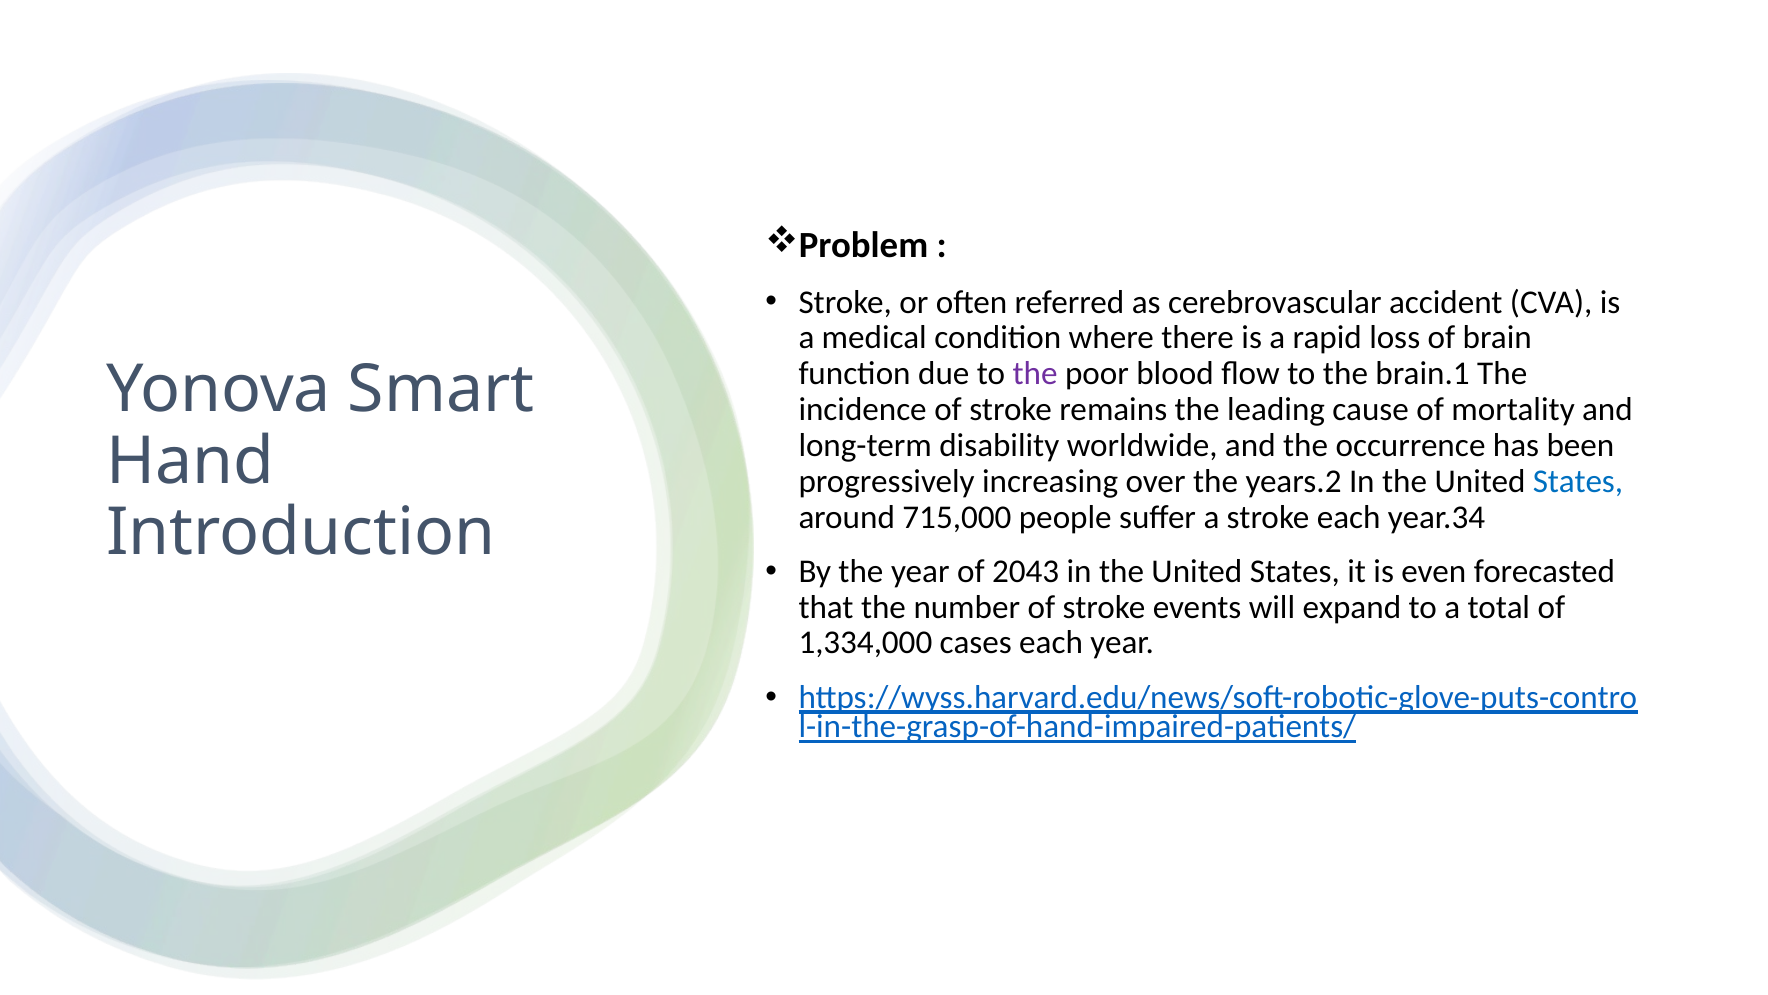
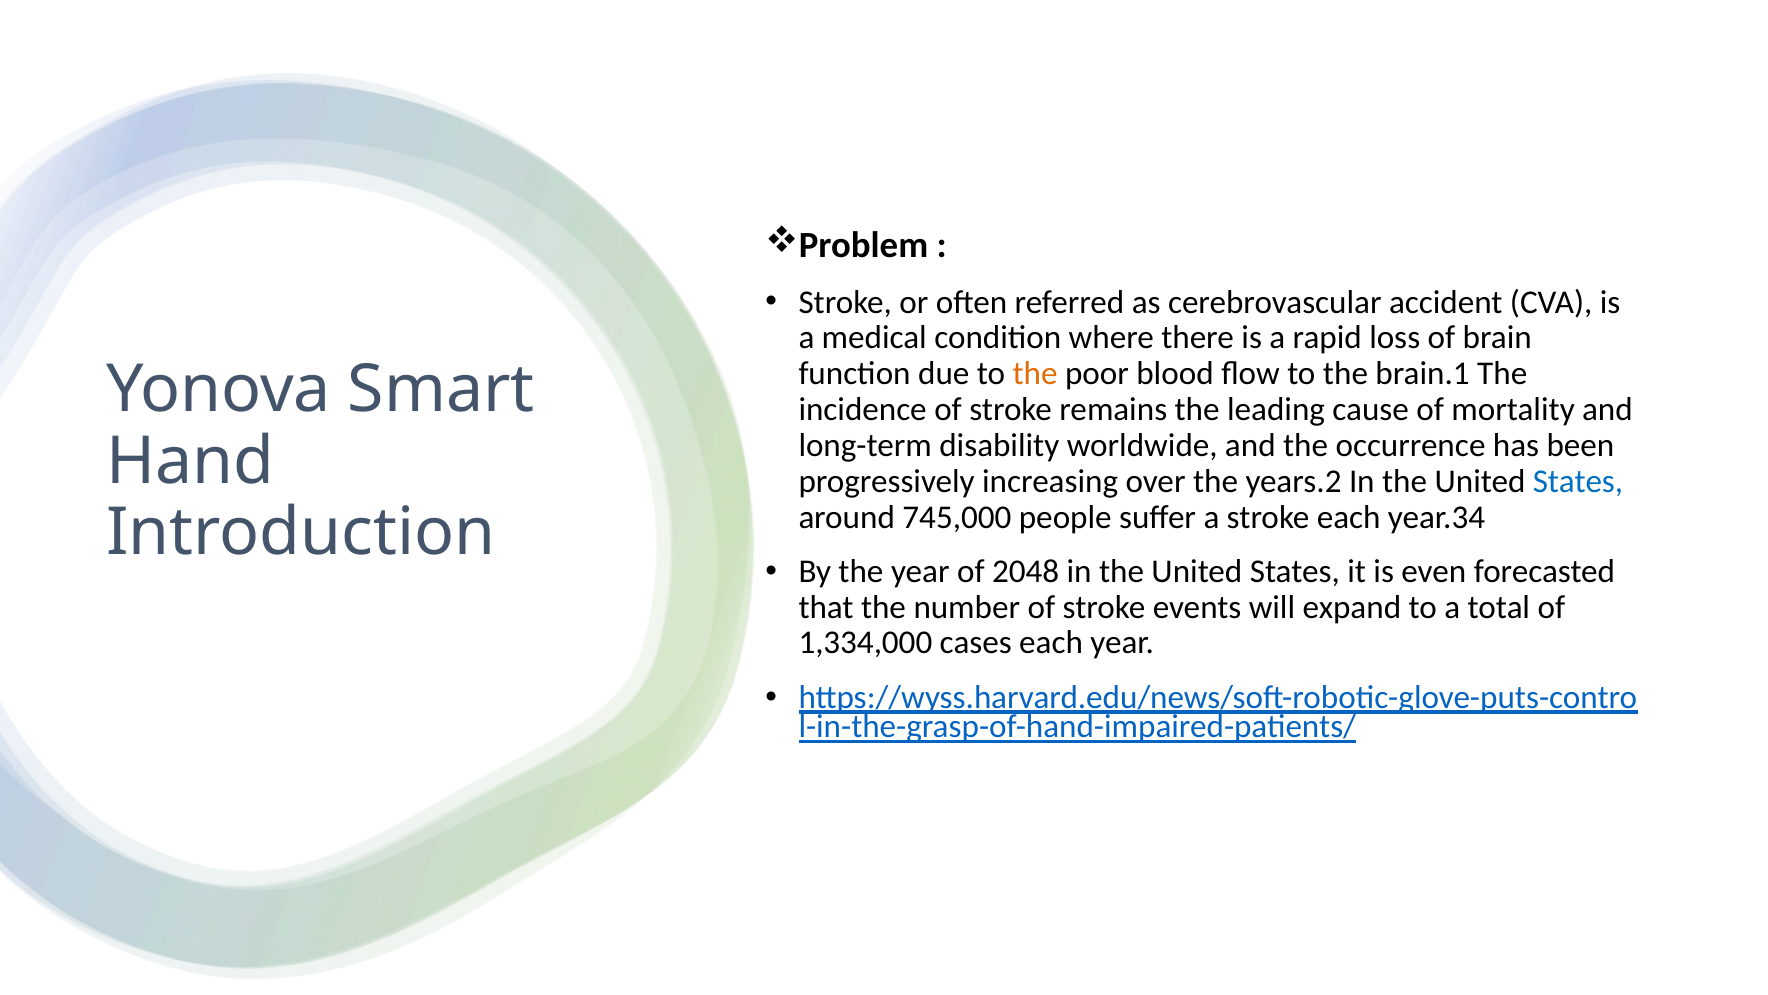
the at (1035, 374) colour: purple -> orange
715,000: 715,000 -> 745,000
2043: 2043 -> 2048
